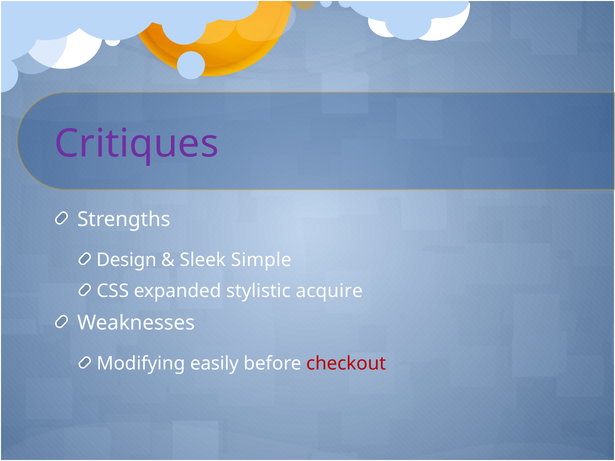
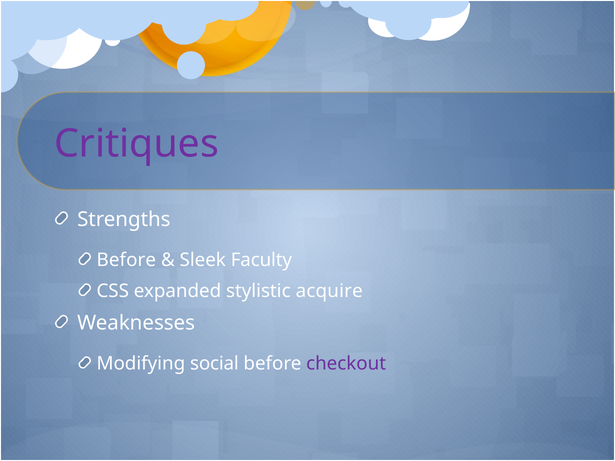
Design at (126, 260): Design -> Before
Simple: Simple -> Faculty
easily: easily -> social
checkout colour: red -> purple
